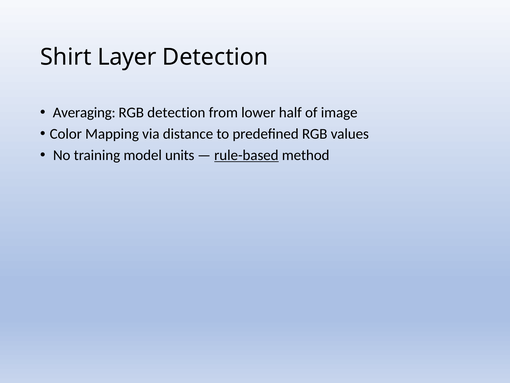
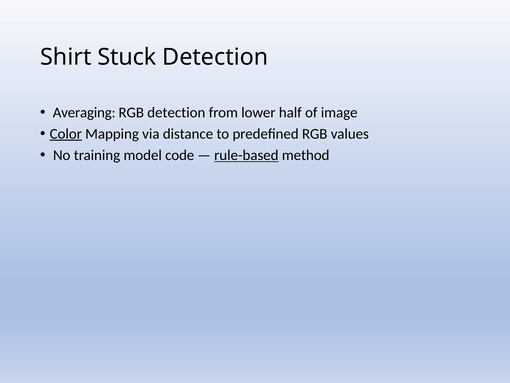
Layer: Layer -> Stuck
Color underline: none -> present
units: units -> code
